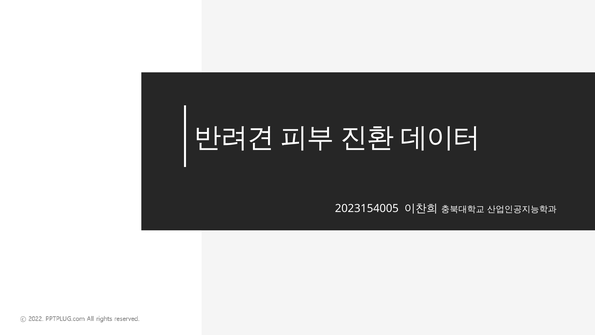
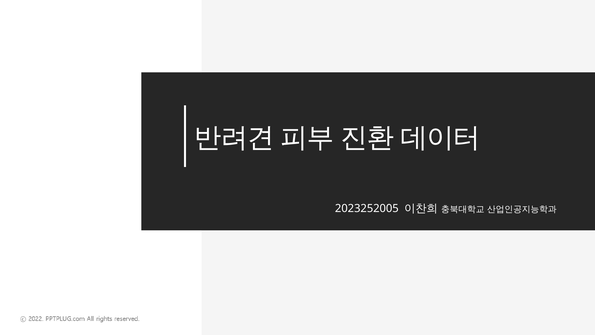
2023154005: 2023154005 -> 2023252005
